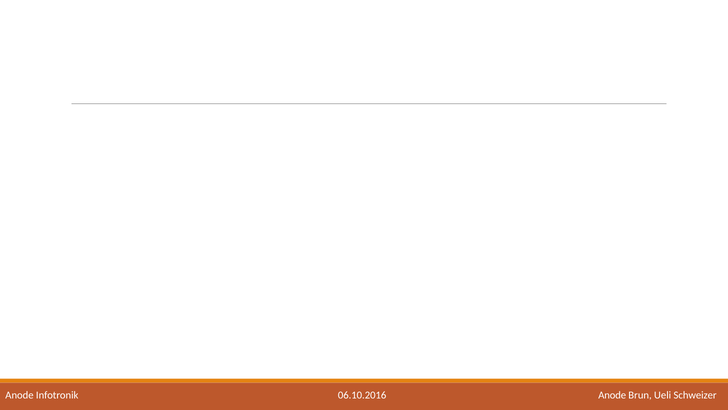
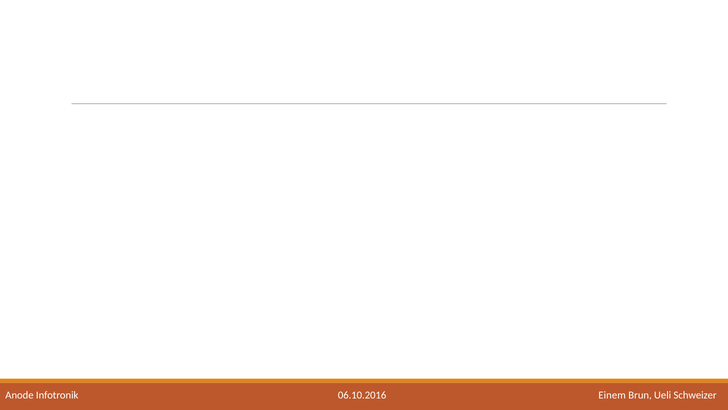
06.10.2016 Anode: Anode -> Einem
